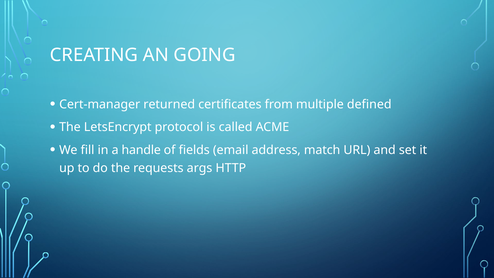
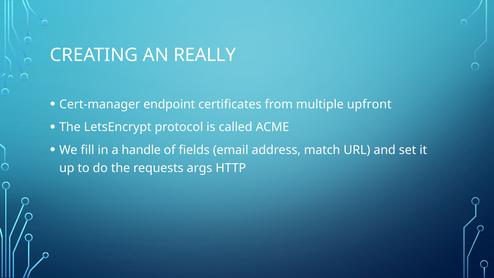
GOING: GOING -> REALLY
returned: returned -> endpoint
defined: defined -> upfront
